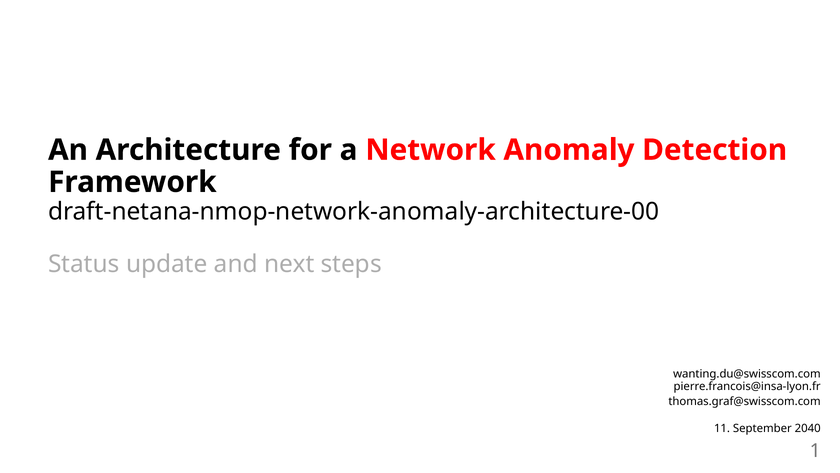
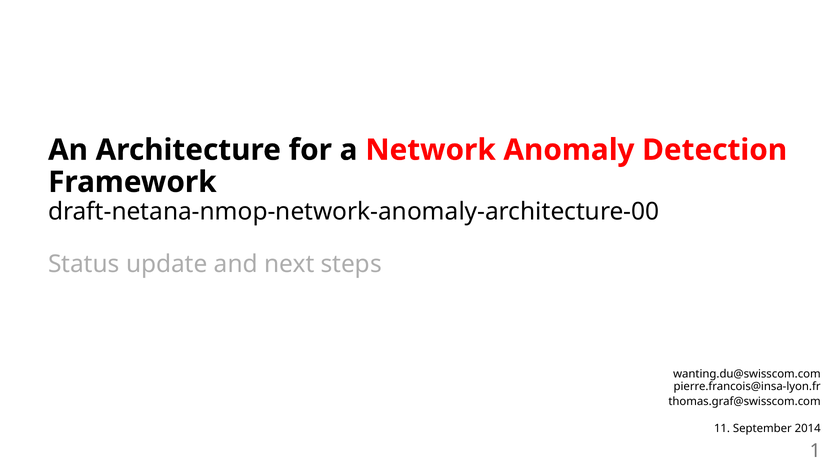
2040: 2040 -> 2014
